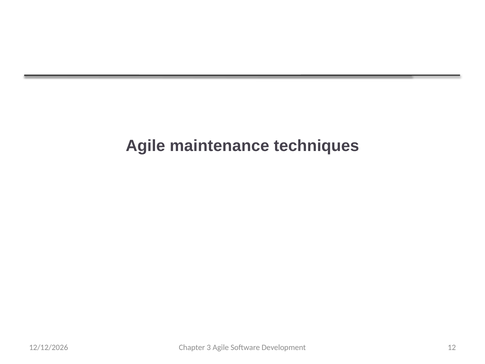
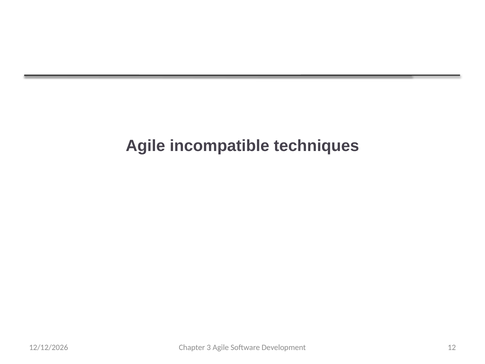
maintenance: maintenance -> incompatible
